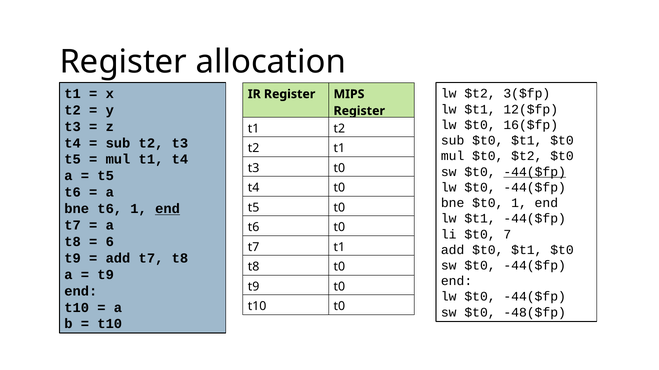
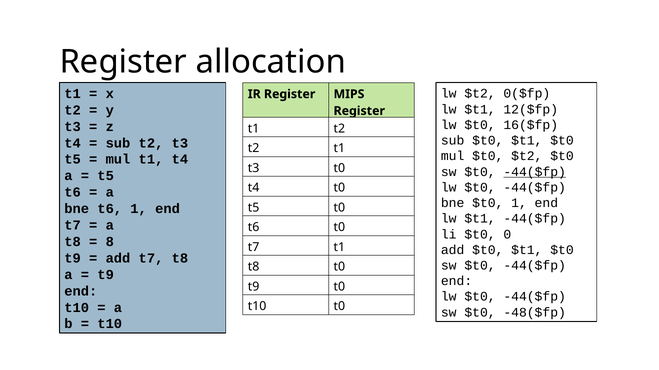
3($fp: 3($fp -> 0($fp
end at (168, 209) underline: present -> none
7: 7 -> 0
6: 6 -> 8
